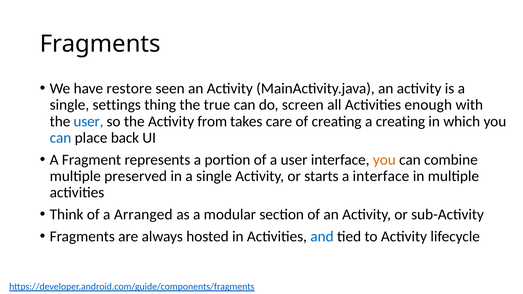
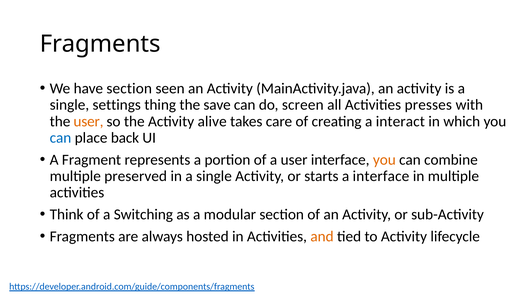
have restore: restore -> section
true: true -> save
enough: enough -> presses
user at (89, 121) colour: blue -> orange
from: from -> alive
a creating: creating -> interact
Arranged: Arranged -> Switching
and colour: blue -> orange
